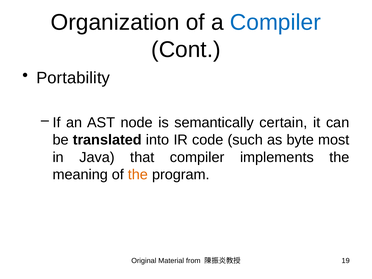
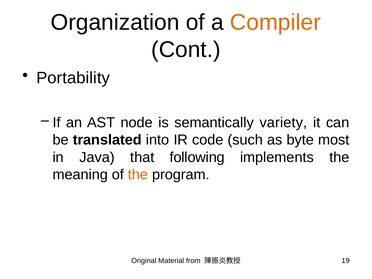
Compiler at (275, 22) colour: blue -> orange
certain: certain -> variety
that compiler: compiler -> following
